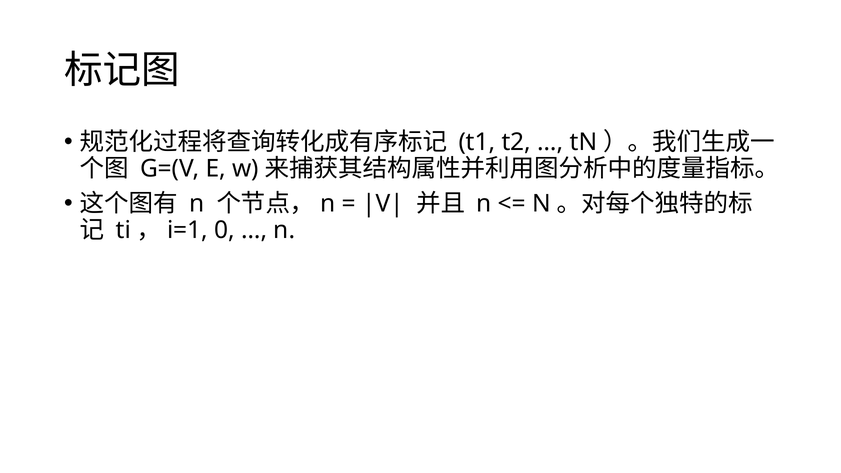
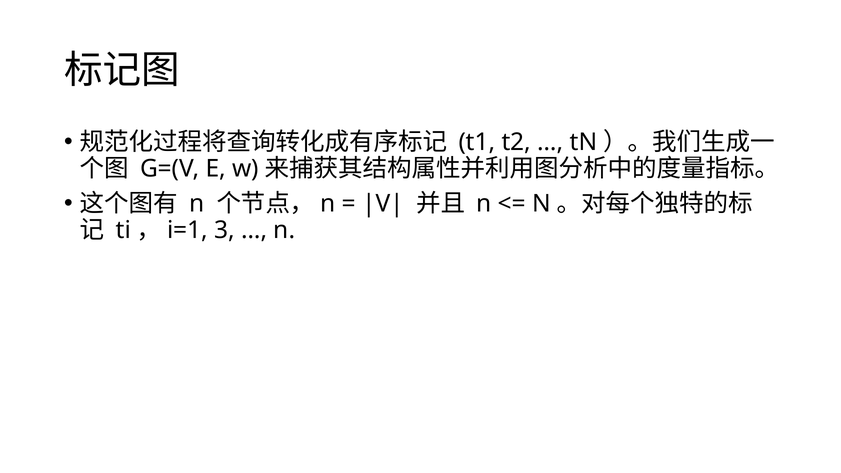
0: 0 -> 3
